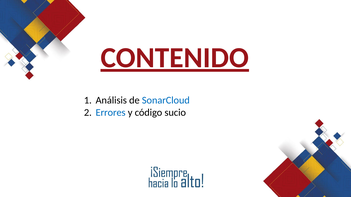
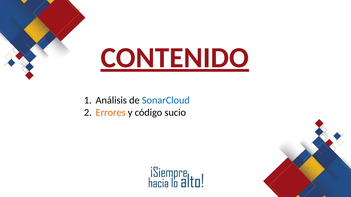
Errores colour: blue -> orange
